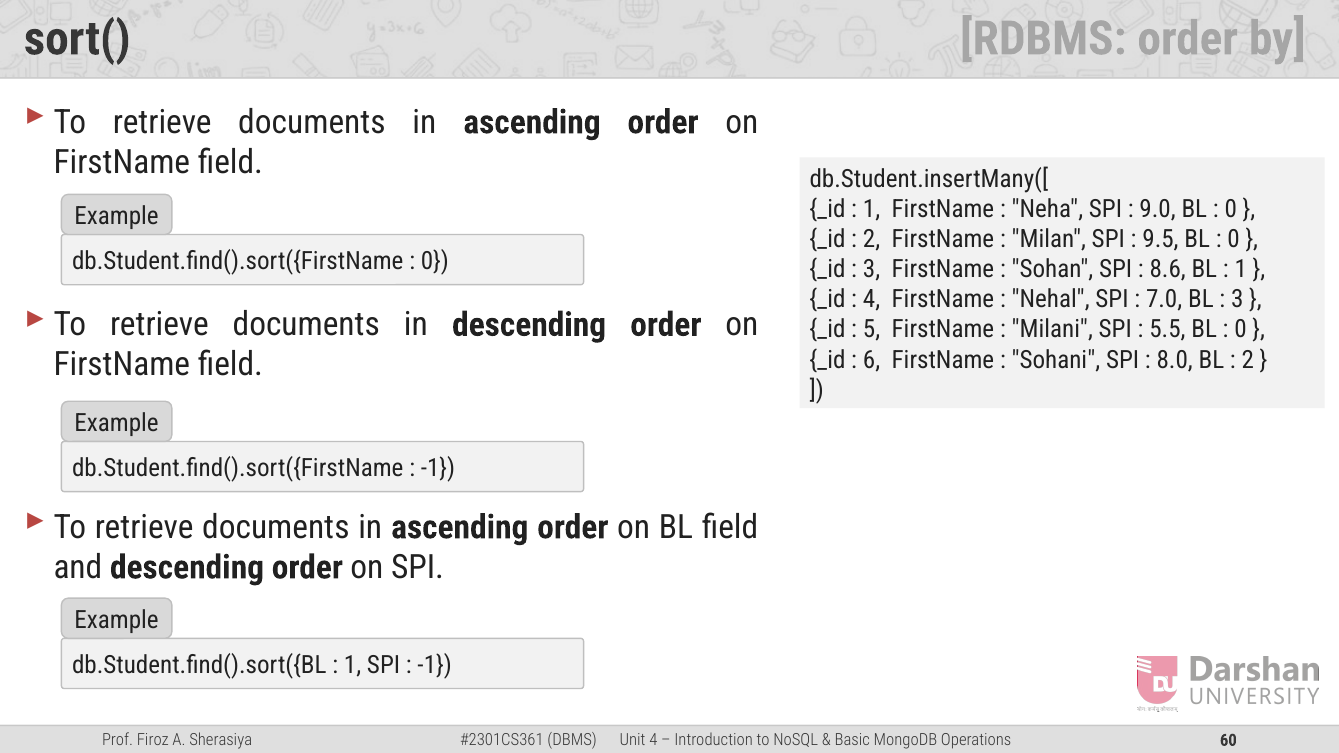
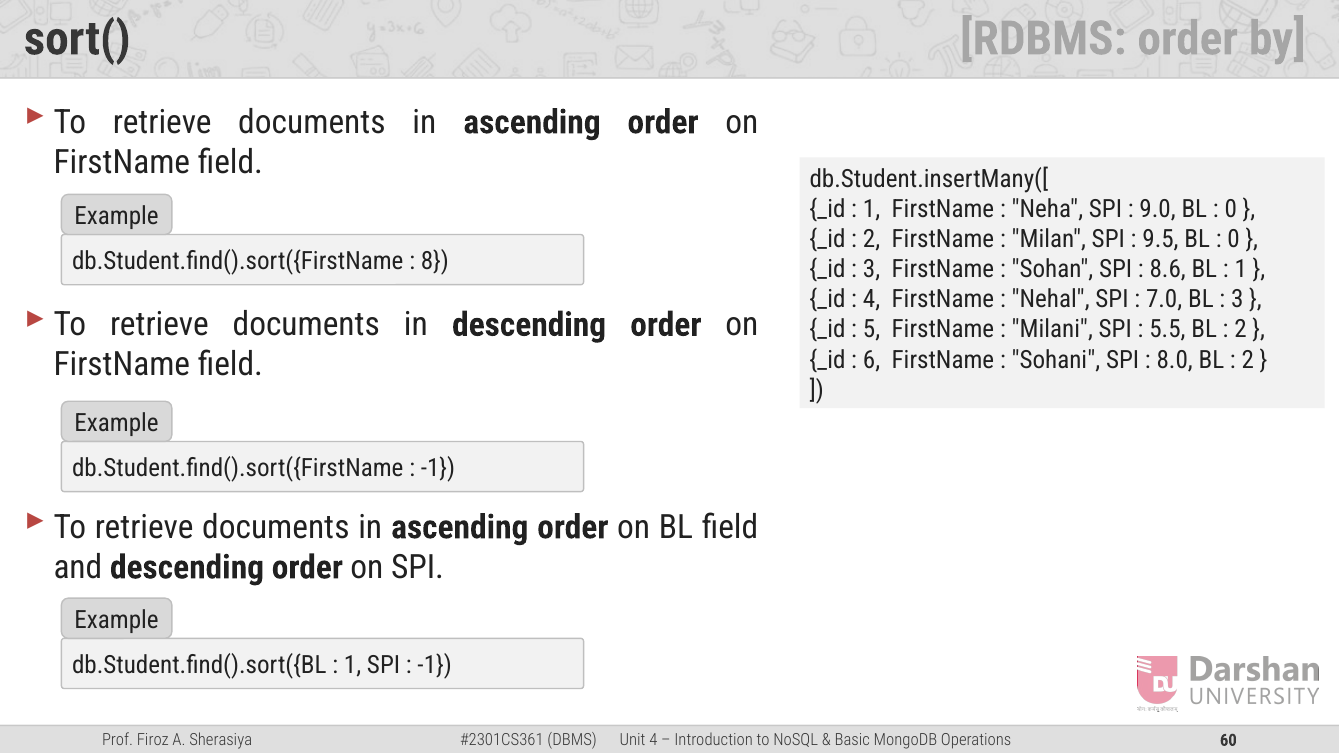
0 at (435, 261): 0 -> 8
0 at (1240, 330): 0 -> 2
